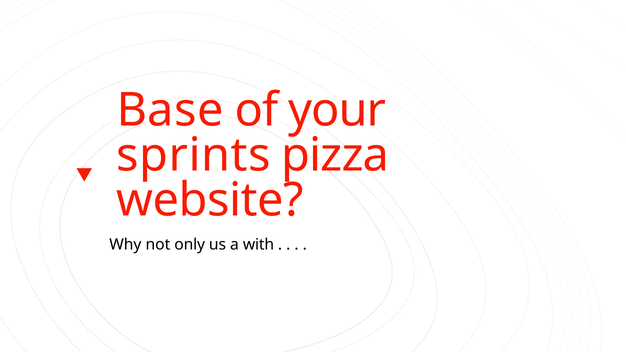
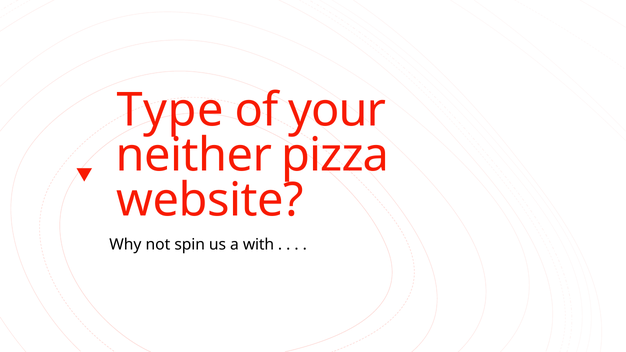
Base: Base -> Type
sprints: sprints -> neither
only: only -> spin
